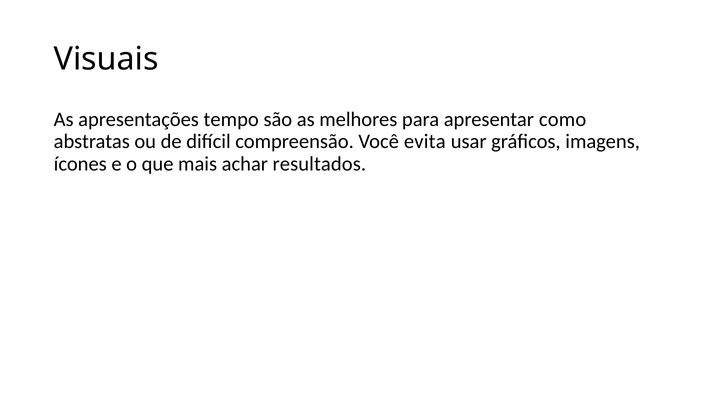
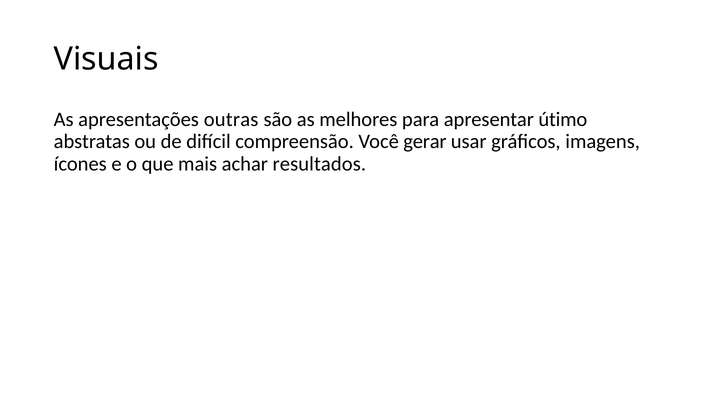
tempo: tempo -> outras
como: como -> útimo
evita: evita -> gerar
